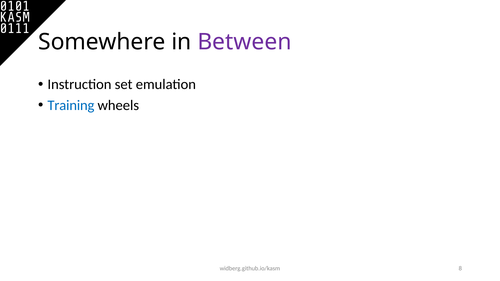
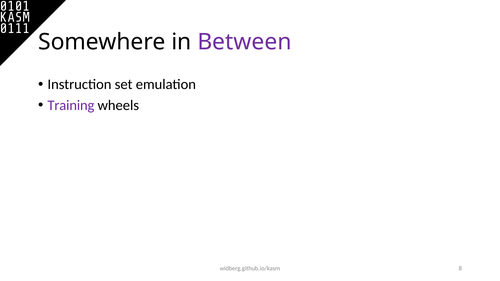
Training colour: blue -> purple
